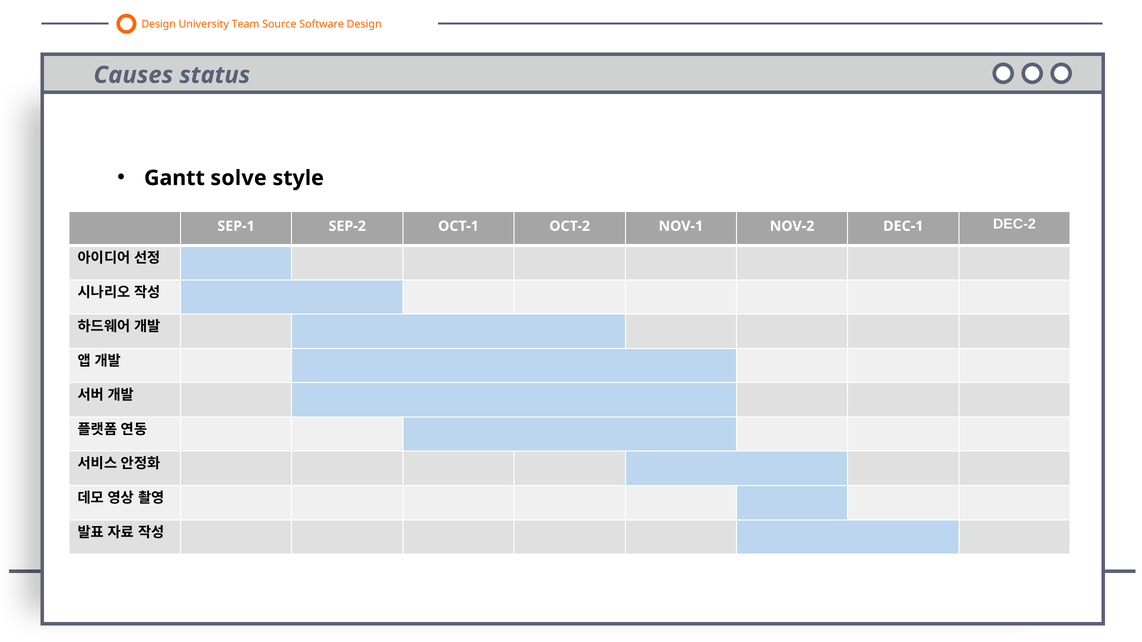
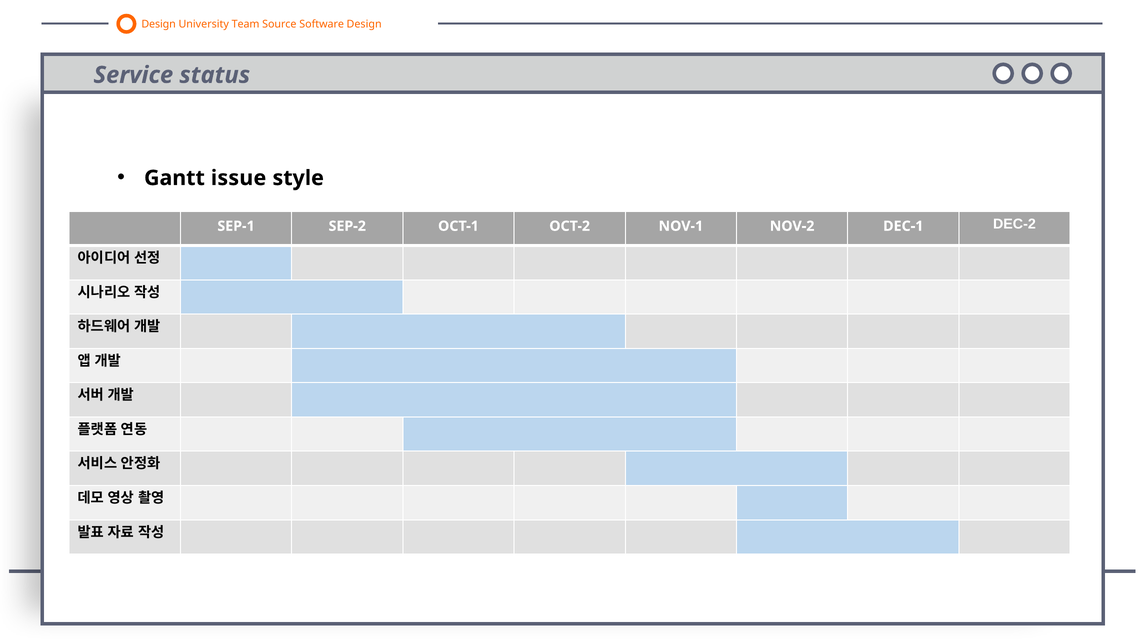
Causes: Causes -> Service
solve: solve -> issue
